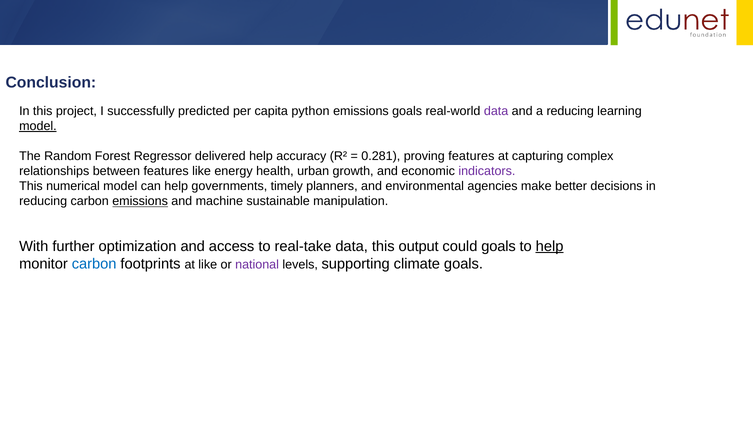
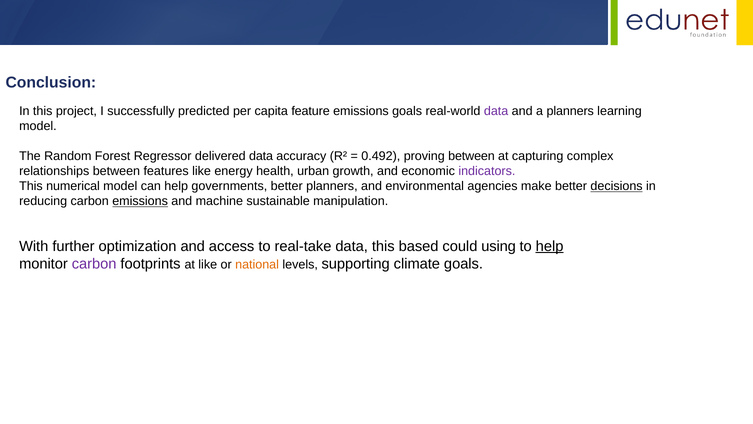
python: python -> feature
a reducing: reducing -> planners
model at (38, 126) underline: present -> none
delivered help: help -> data
0.281: 0.281 -> 0.492
proving features: features -> between
governments timely: timely -> better
decisions underline: none -> present
output: output -> based
could goals: goals -> using
carbon at (94, 263) colour: blue -> purple
national colour: purple -> orange
